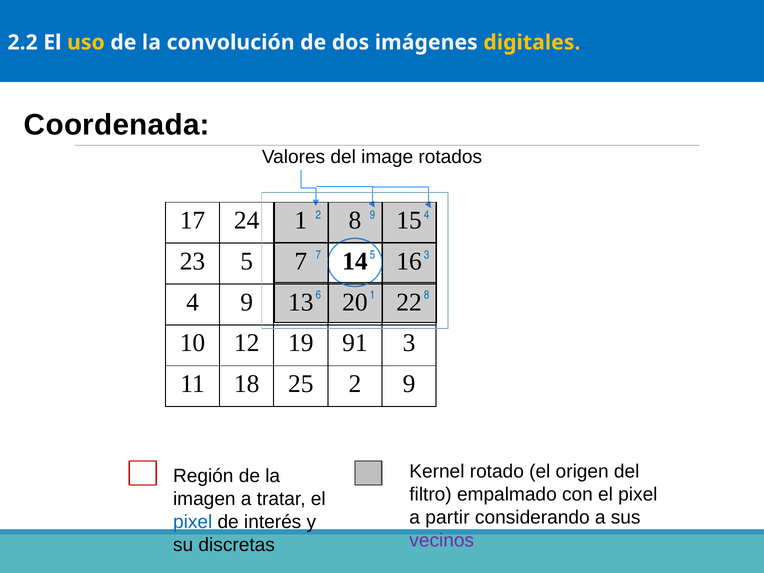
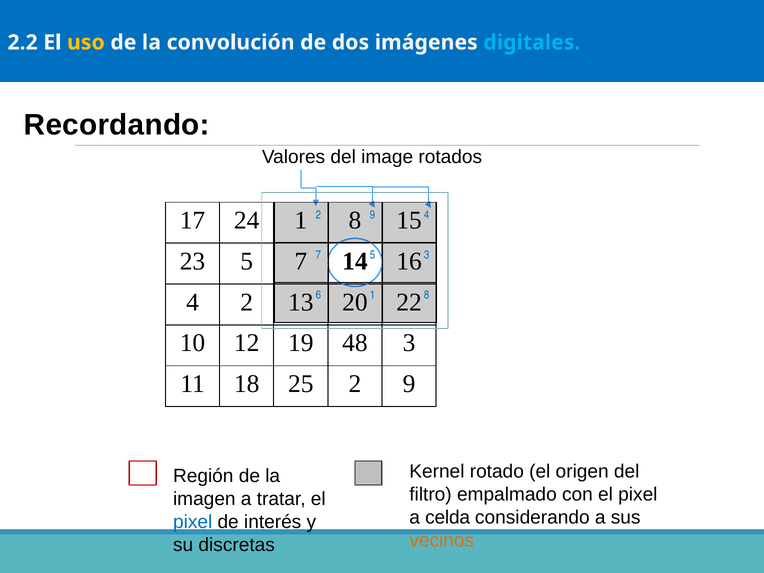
digitales colour: yellow -> light blue
Coordenada: Coordenada -> Recordando
4 9: 9 -> 2
91: 91 -> 48
partir: partir -> celda
vecinos colour: purple -> orange
